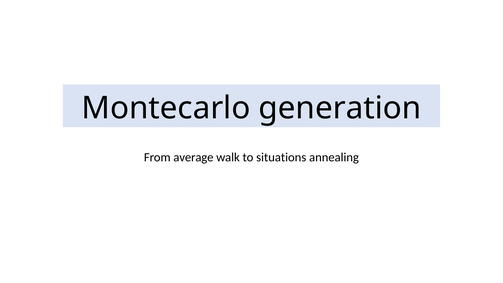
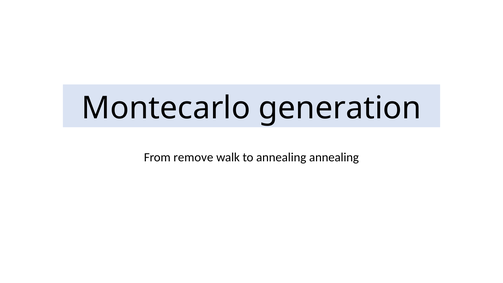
average: average -> remove
to situations: situations -> annealing
